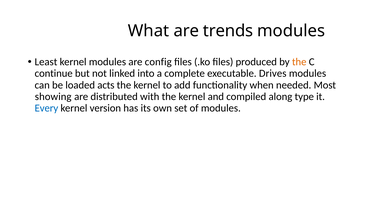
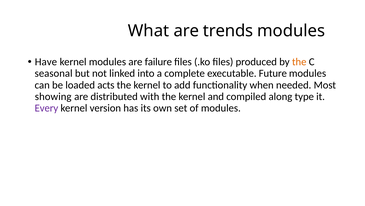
Least: Least -> Have
config: config -> failure
continue: continue -> seasonal
Drives: Drives -> Future
Every colour: blue -> purple
